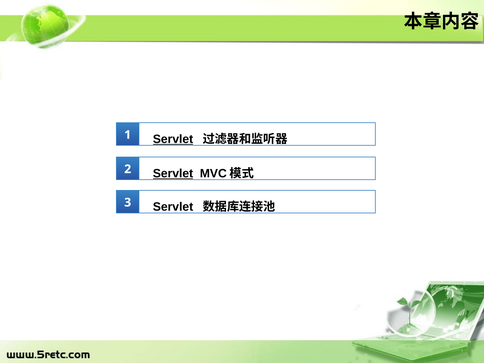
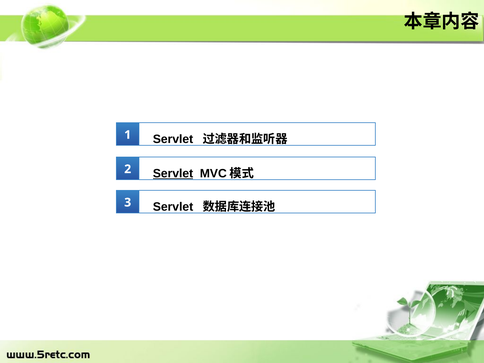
Servlet at (173, 139) underline: present -> none
